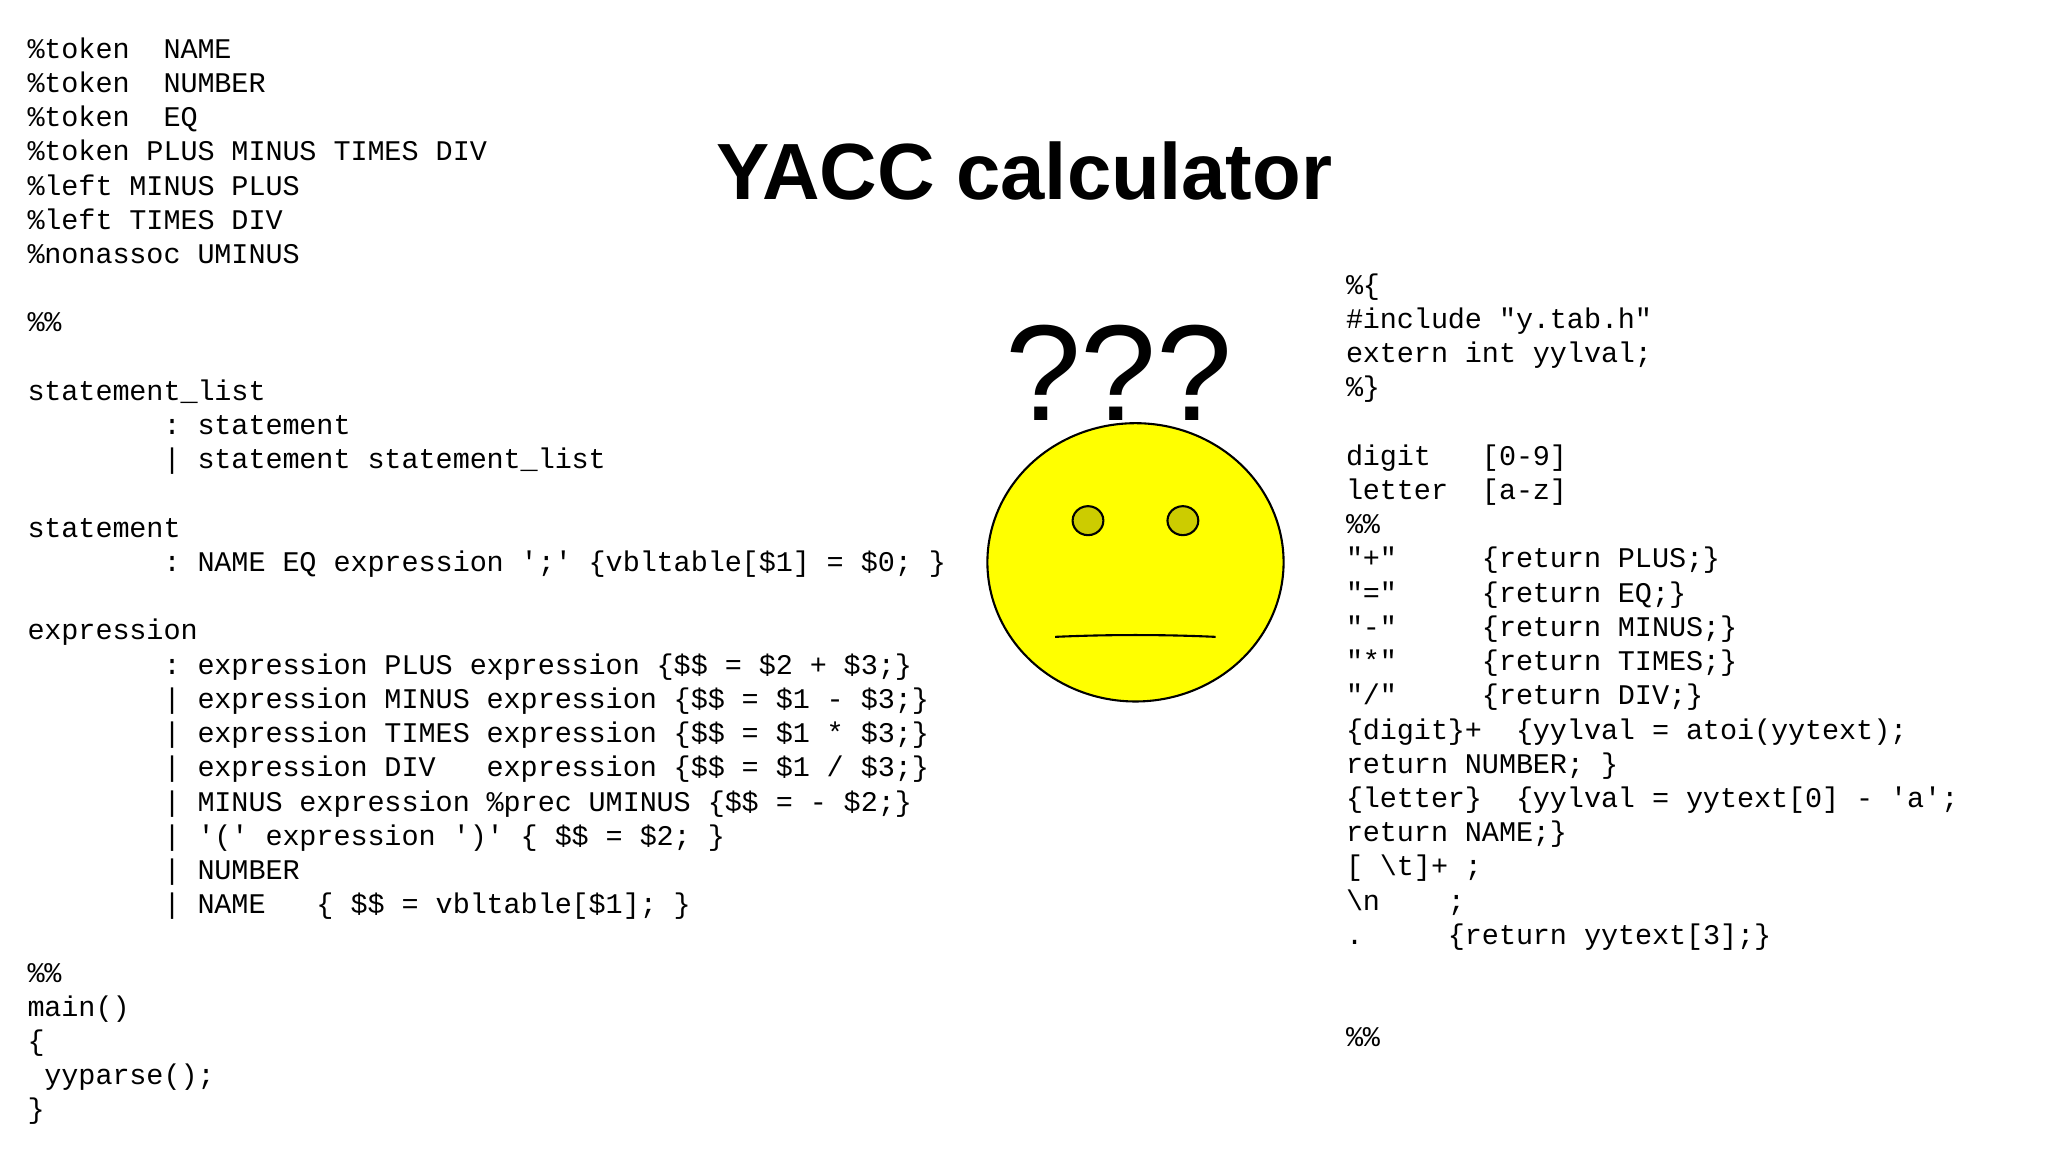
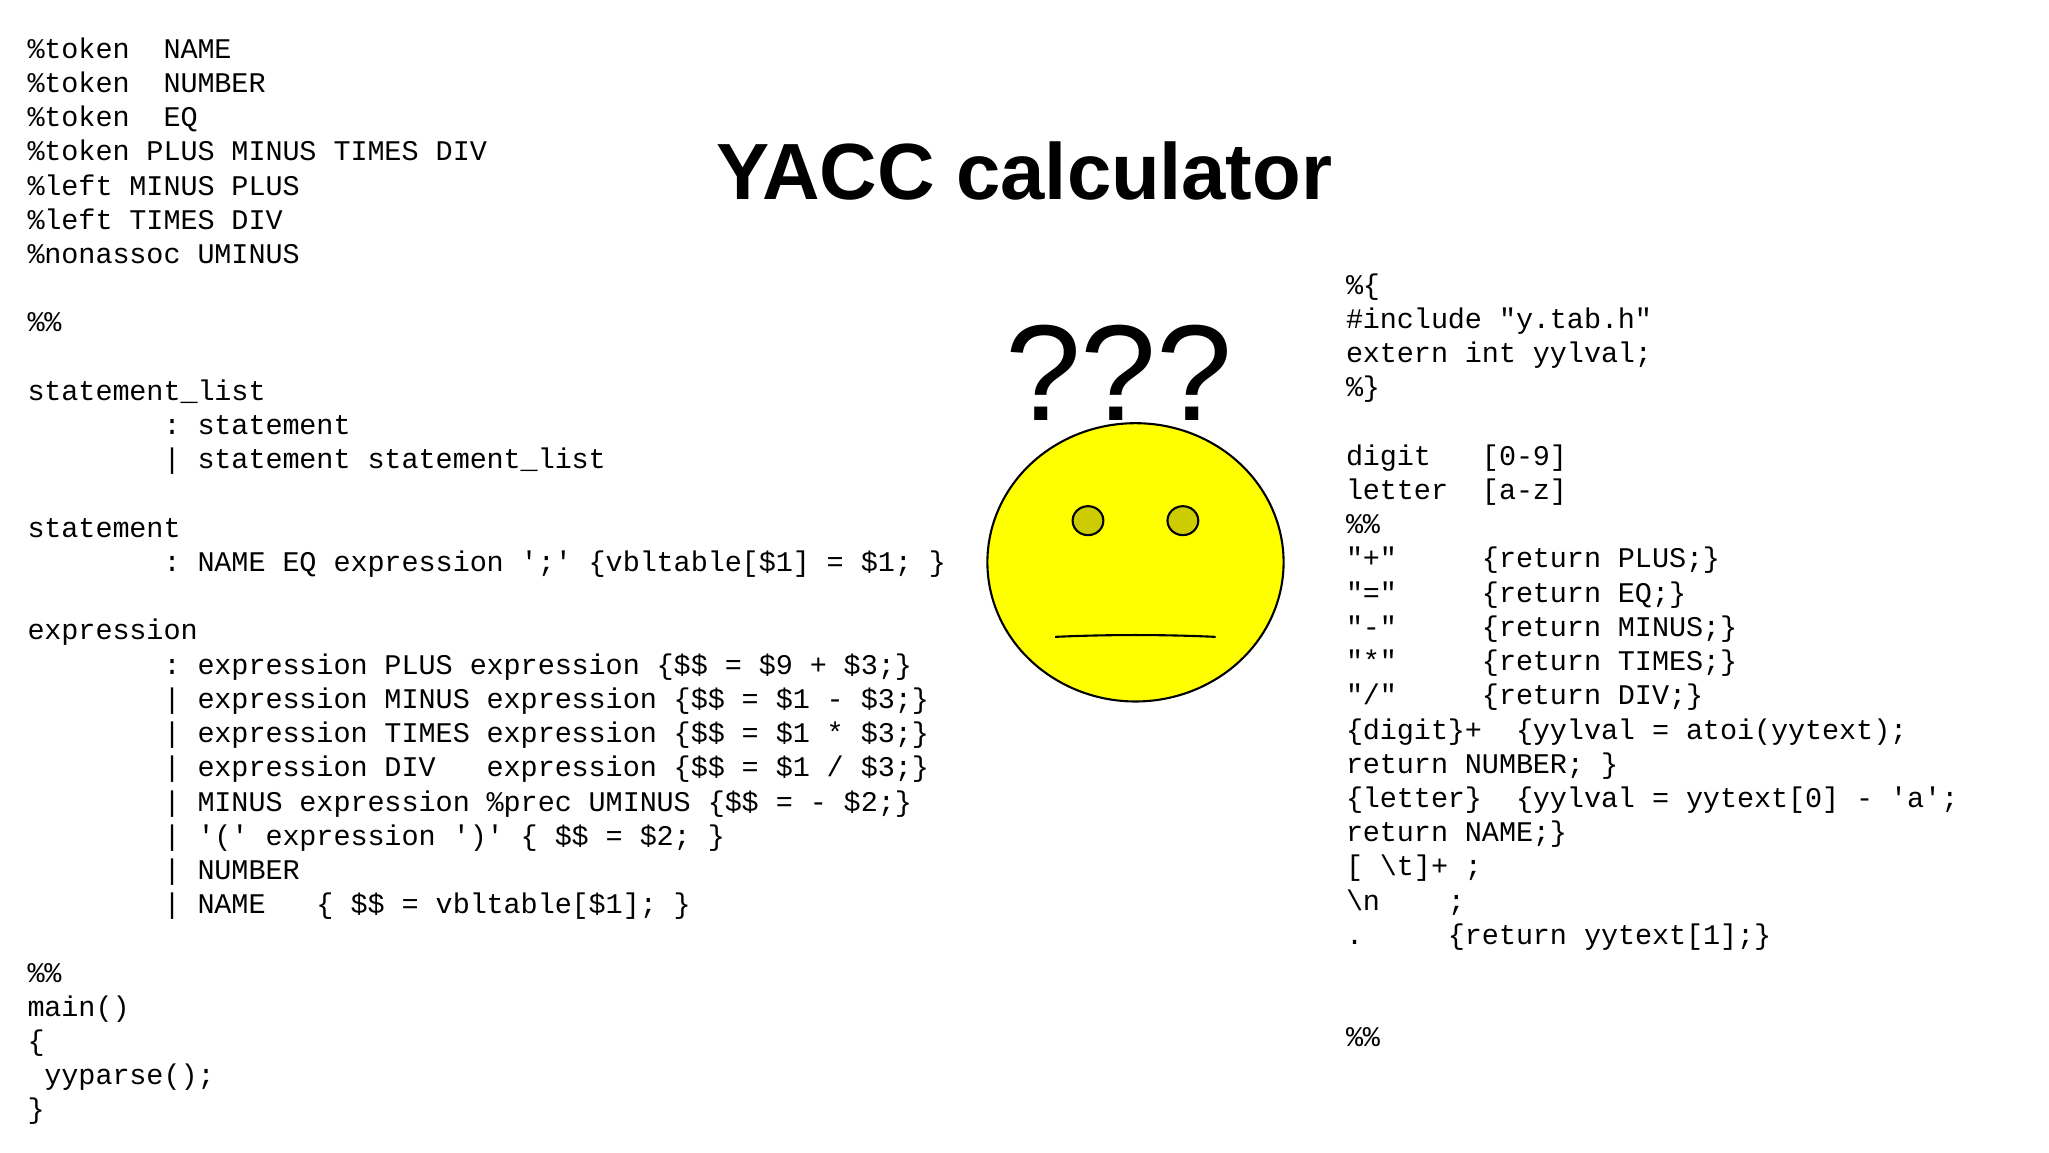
$0 at (886, 562): $0 -> $1
$2 at (776, 665): $2 -> $9
yytext[3: yytext[3 -> yytext[1
